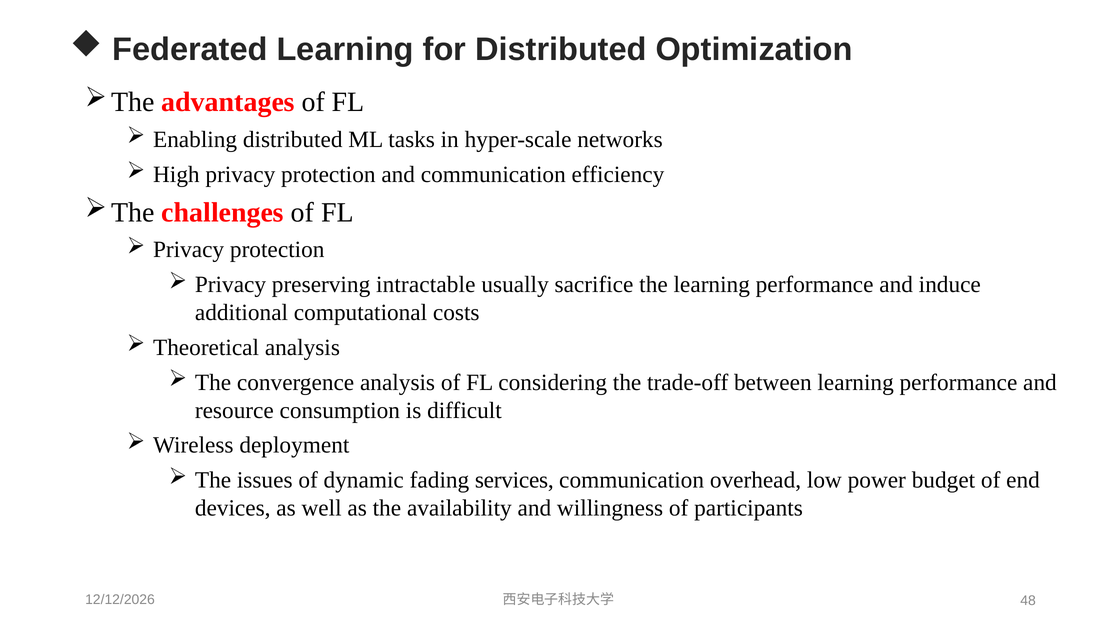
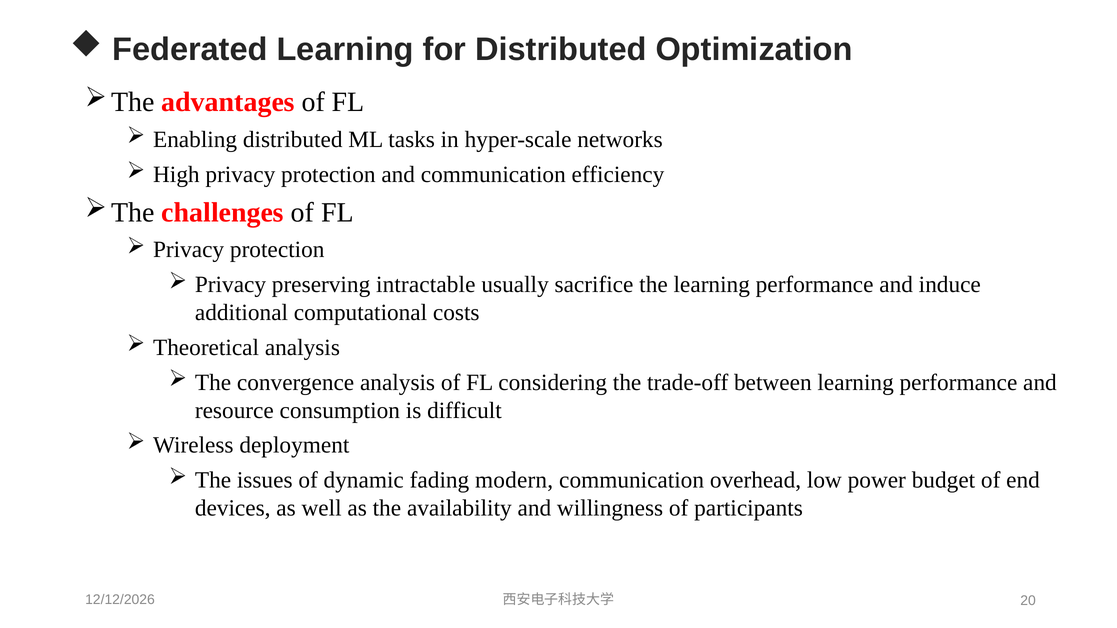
services: services -> modern
48: 48 -> 20
